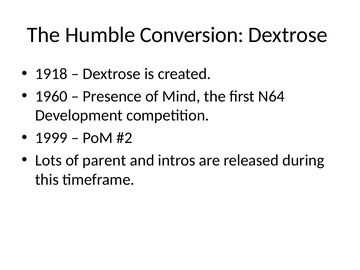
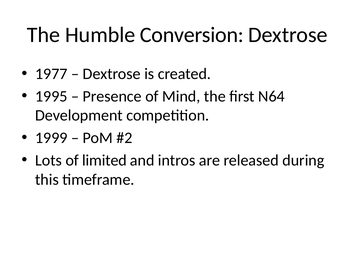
1918: 1918 -> 1977
1960: 1960 -> 1995
parent: parent -> limited
